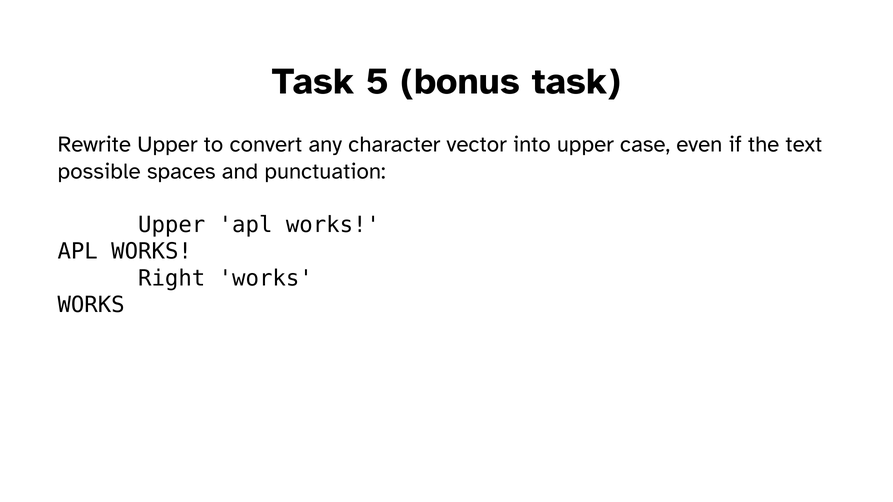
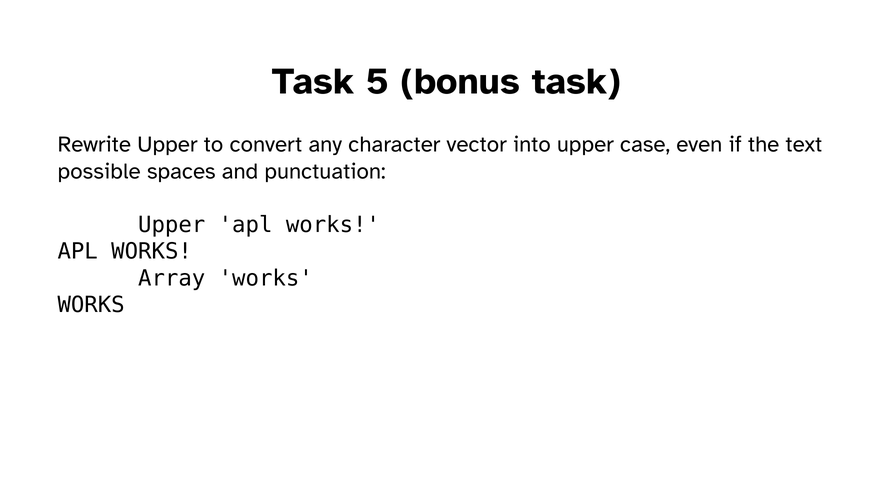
Right: Right -> Array
